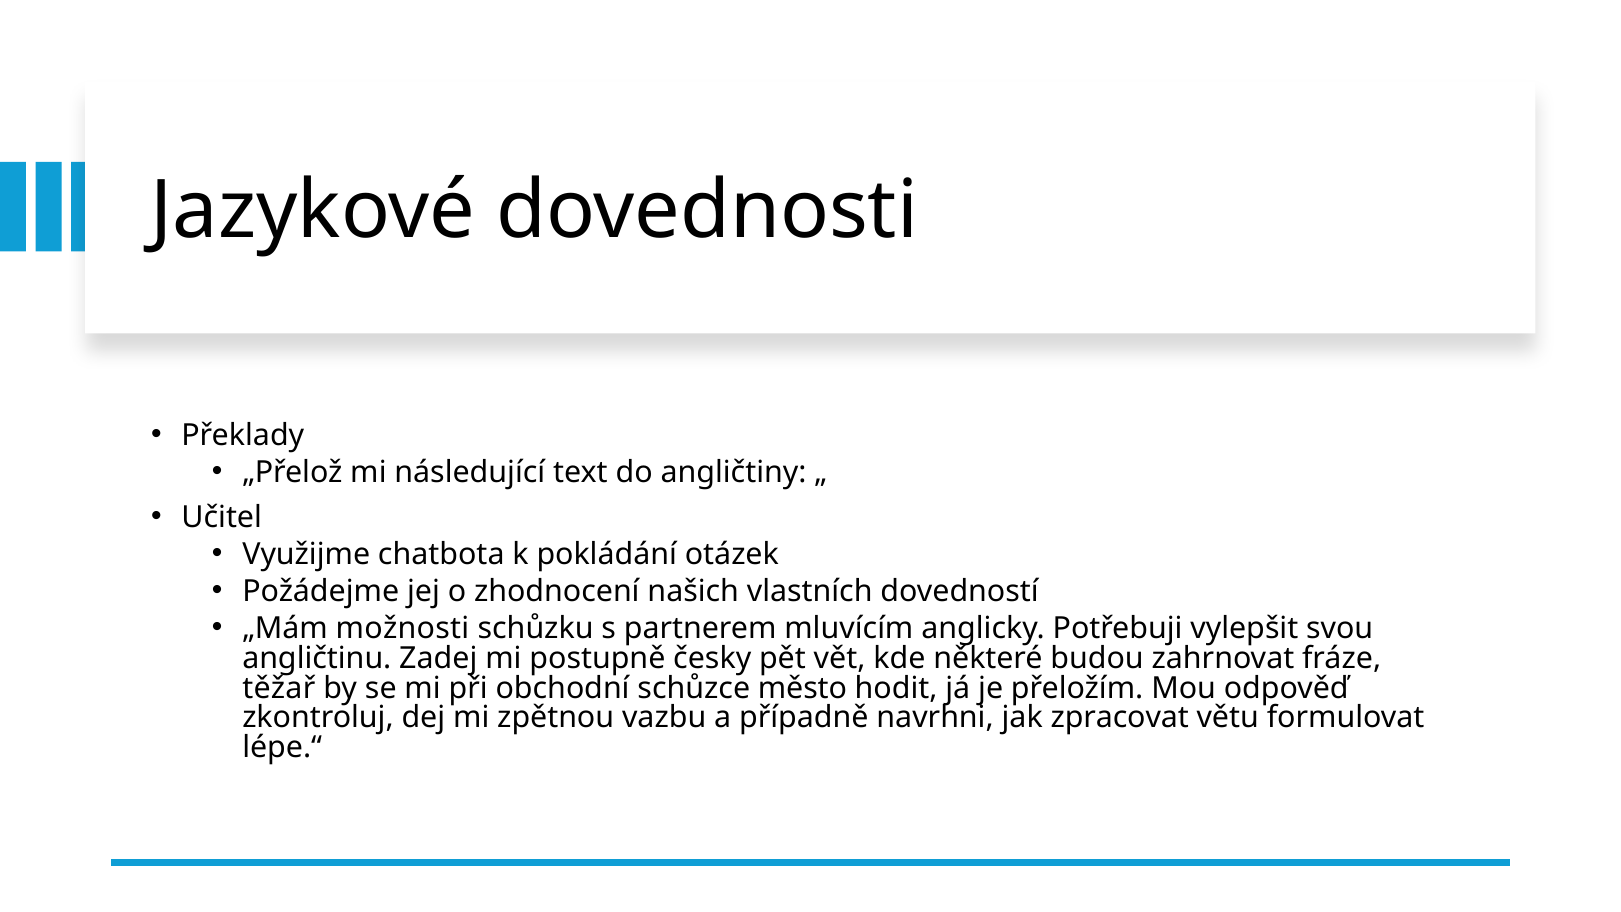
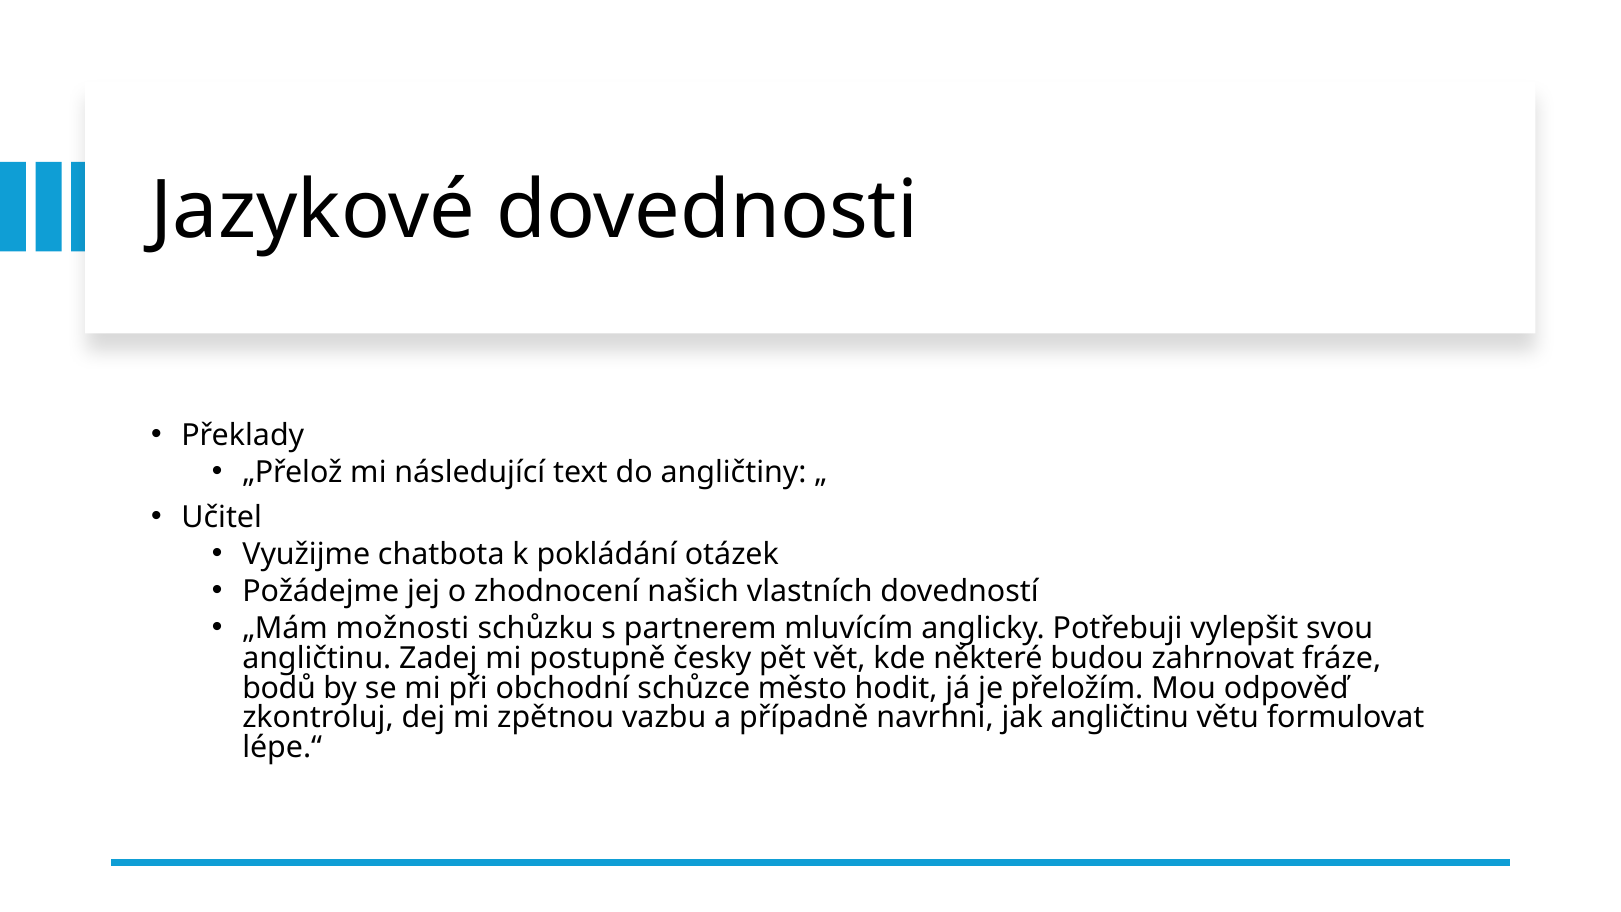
těžař: těžař -> bodů
jak zpracovat: zpracovat -> angličtinu
